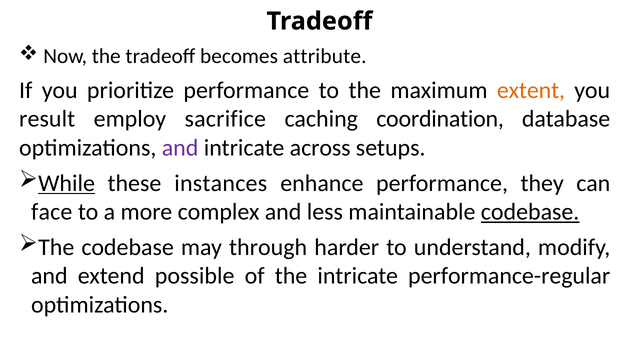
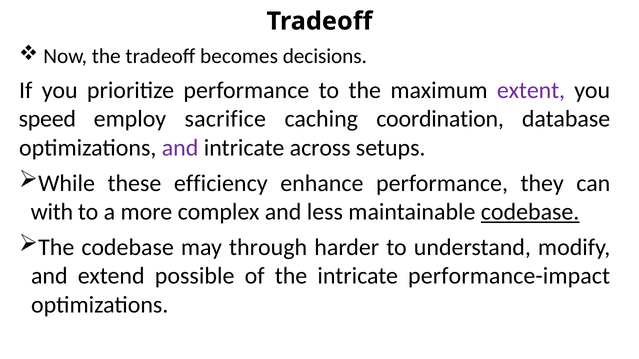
attribute: attribute -> decisions
extent colour: orange -> purple
result: result -> speed
While underline: present -> none
instances: instances -> efficiency
face: face -> with
performance-regular: performance-regular -> performance-impact
